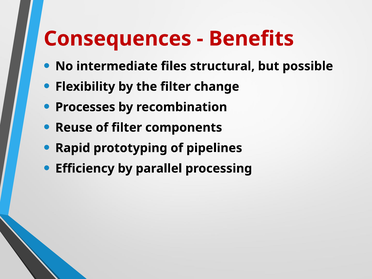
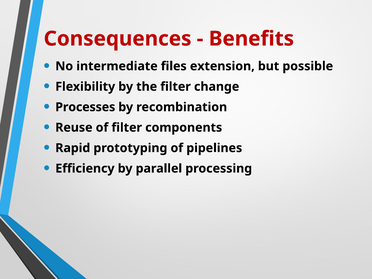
structural: structural -> extension
